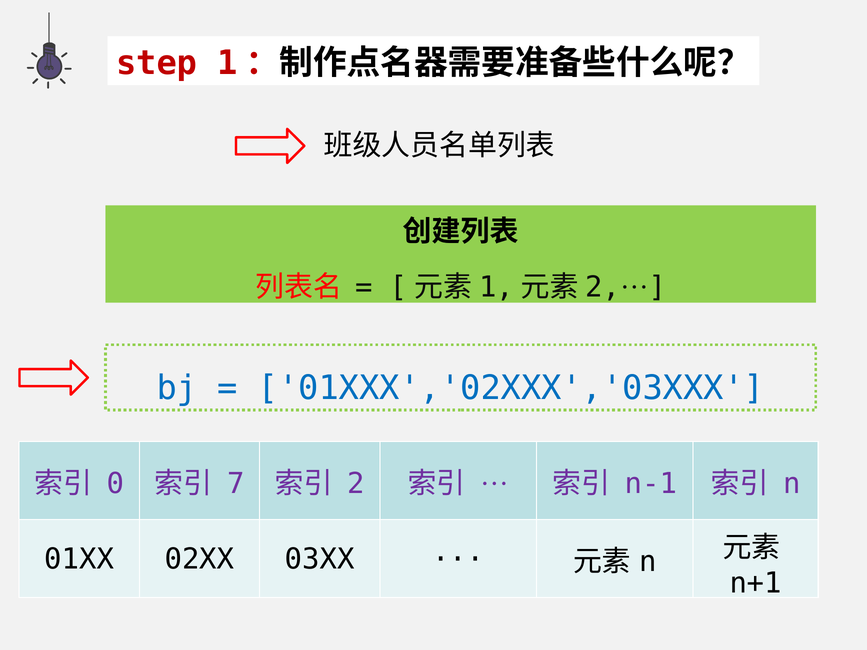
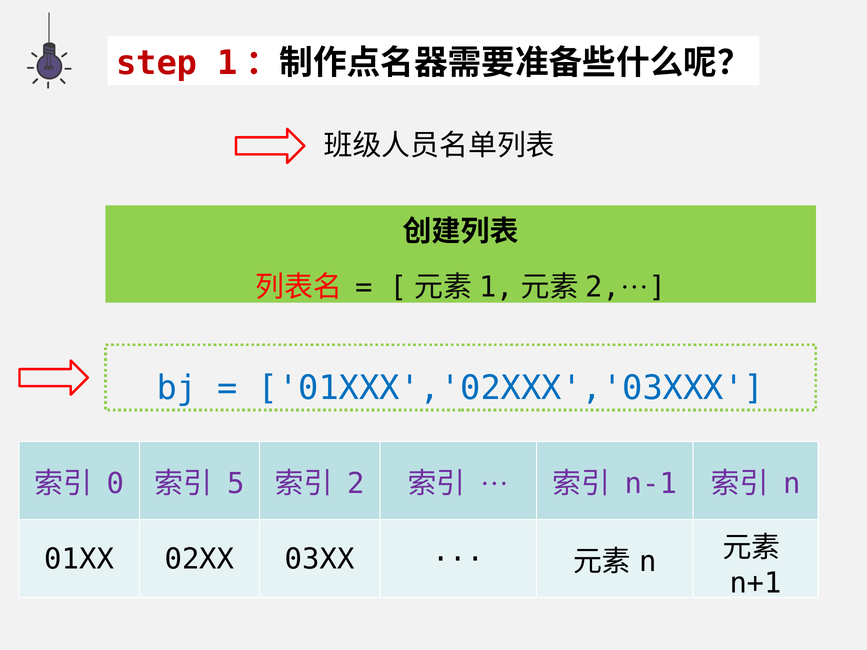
7: 7 -> 5
